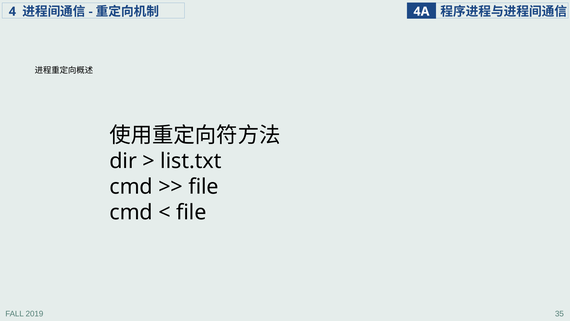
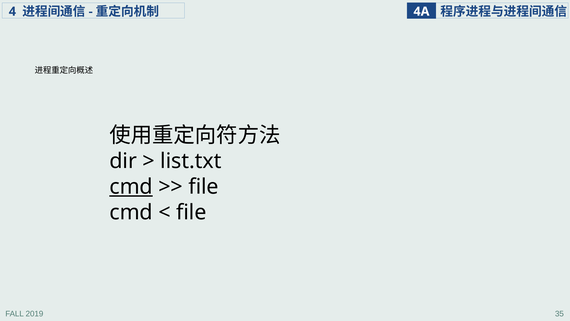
cmd at (131, 187) underline: none -> present
